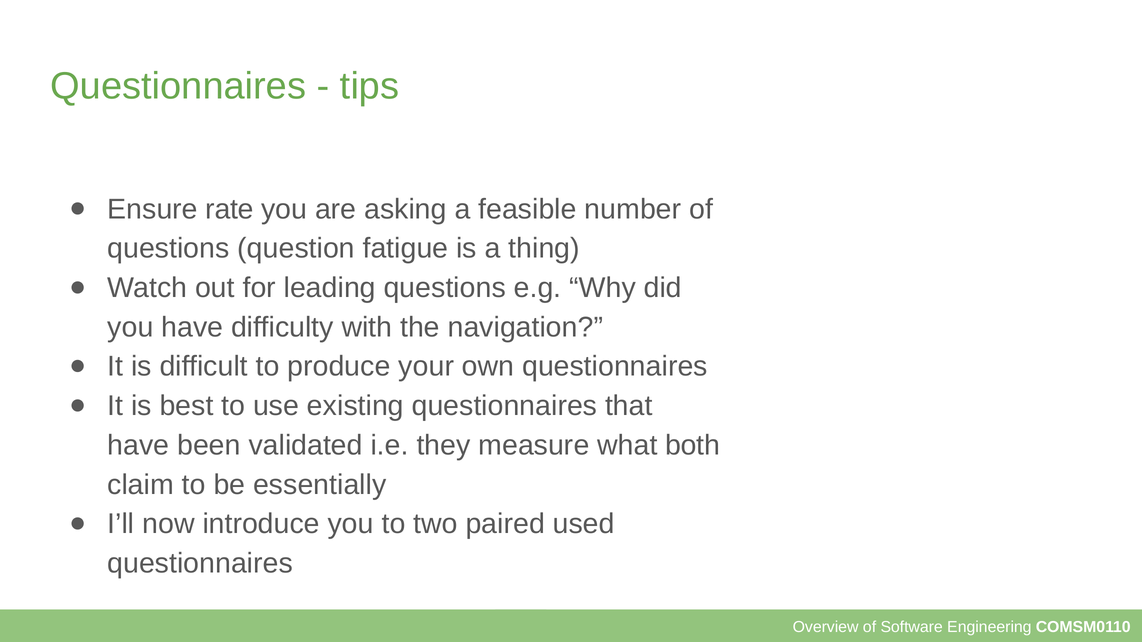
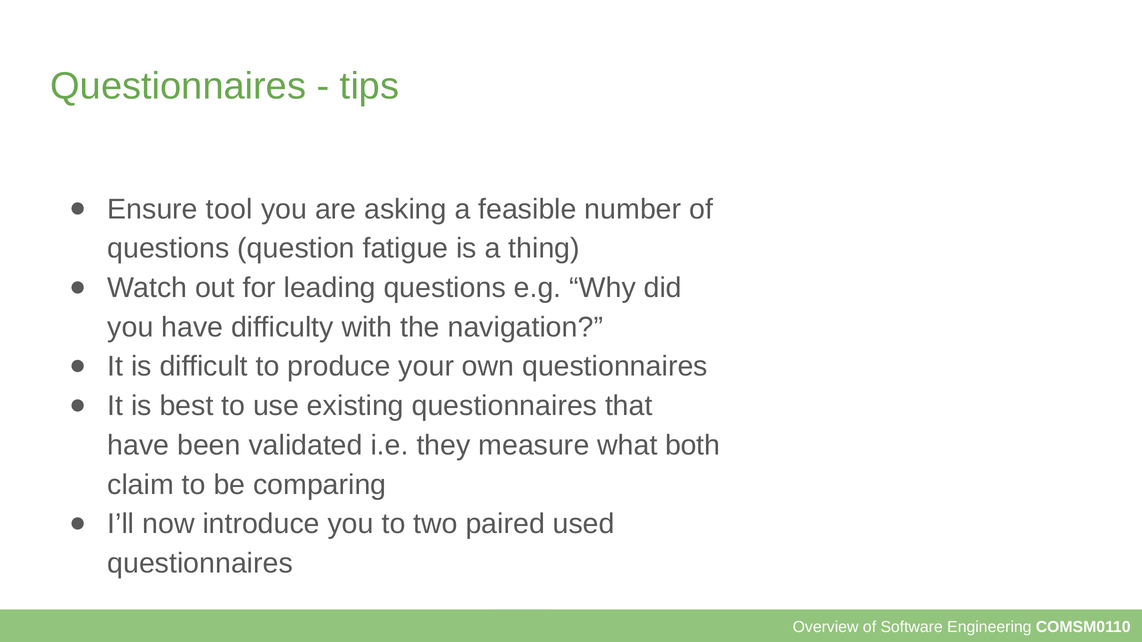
rate: rate -> tool
essentially: essentially -> comparing
